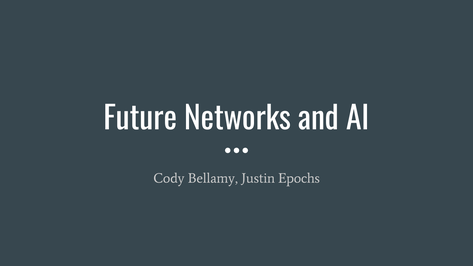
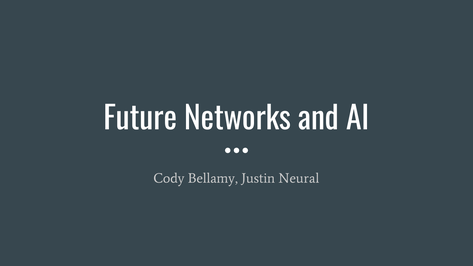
Epochs: Epochs -> Neural
